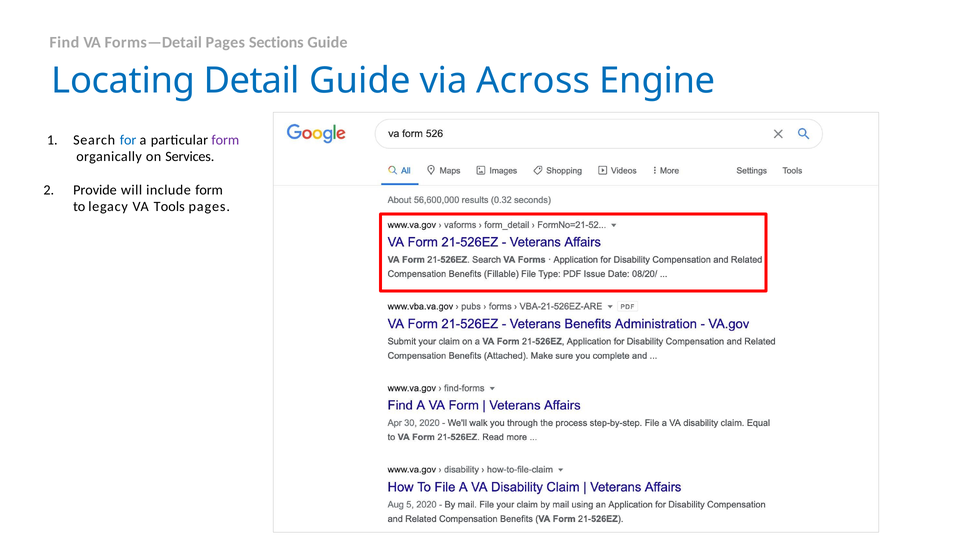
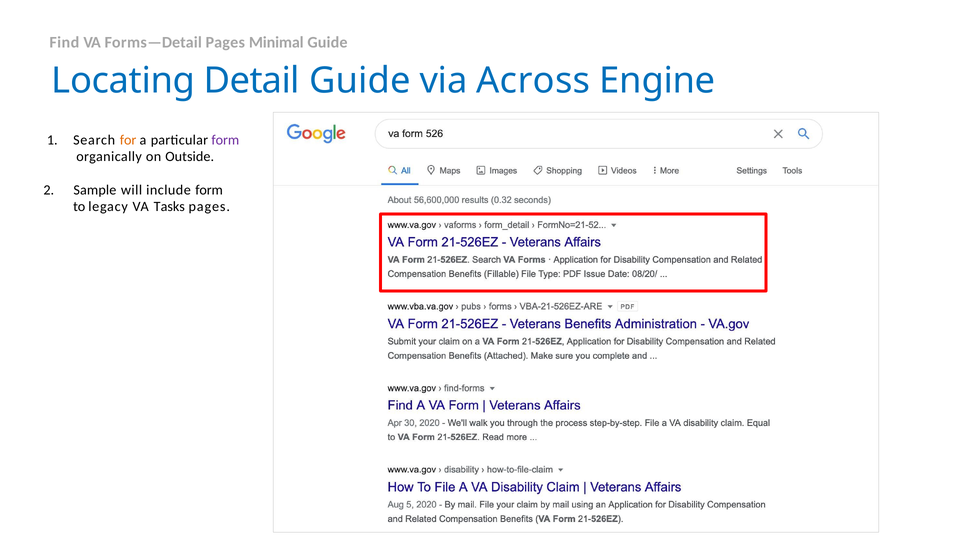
Sections: Sections -> Minimal
for colour: blue -> orange
Services: Services -> Outside
Provide: Provide -> Sample
Tools: Tools -> Tasks
